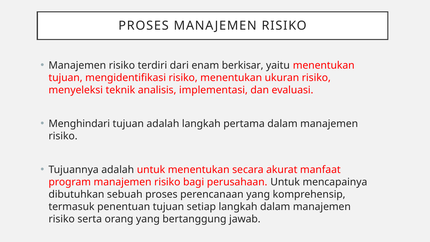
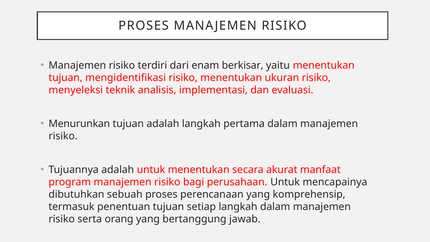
Menghindari: Menghindari -> Menurunkan
